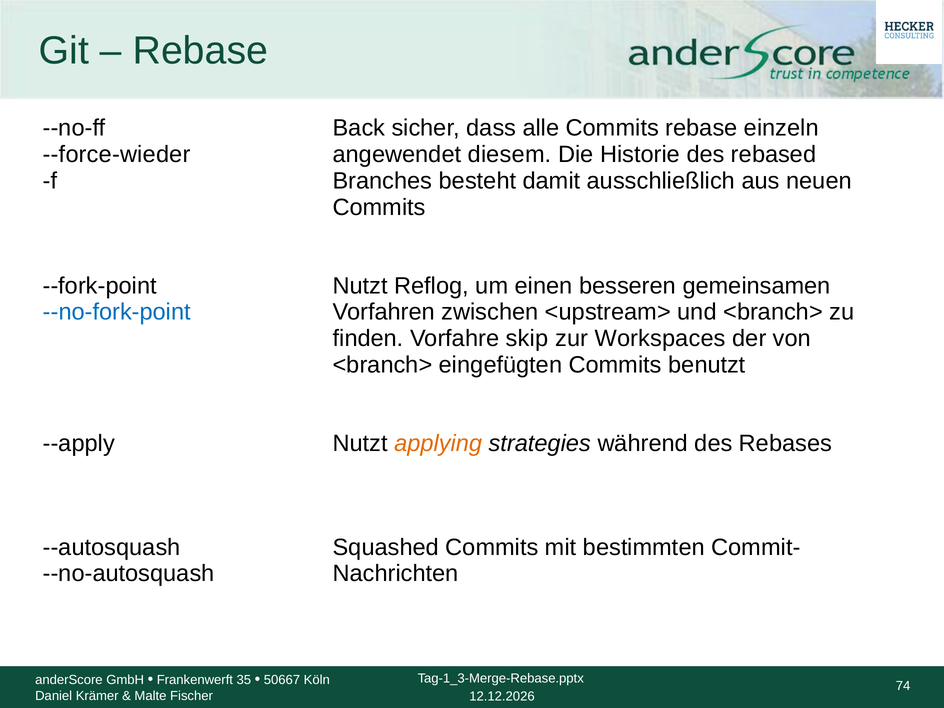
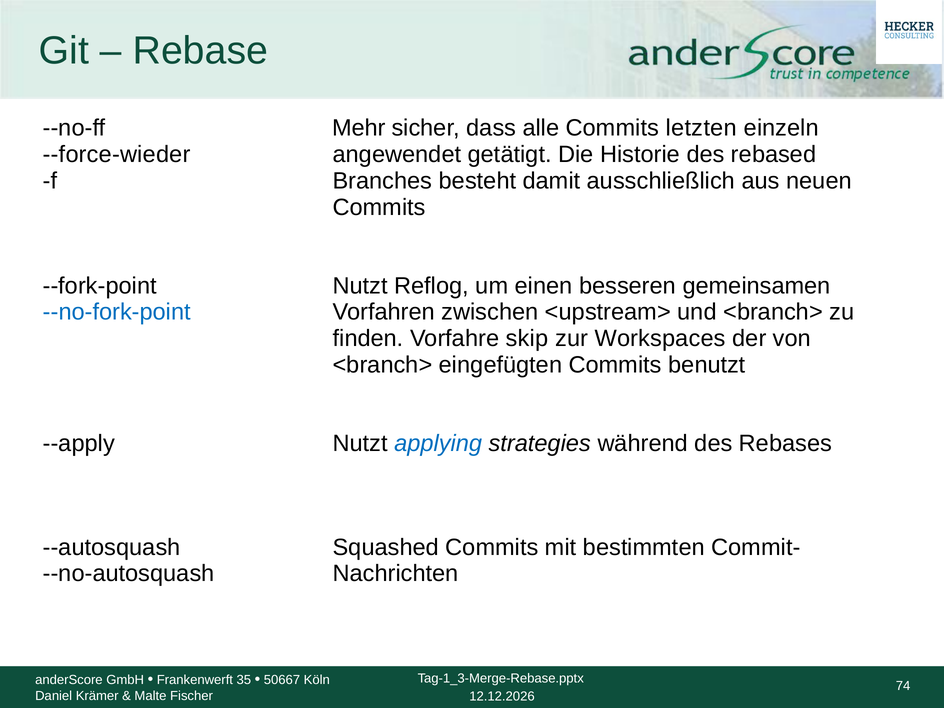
Back: Back -> Mehr
Commits rebase: rebase -> letzten
diesem: diesem -> getätigt
applying colour: orange -> blue
